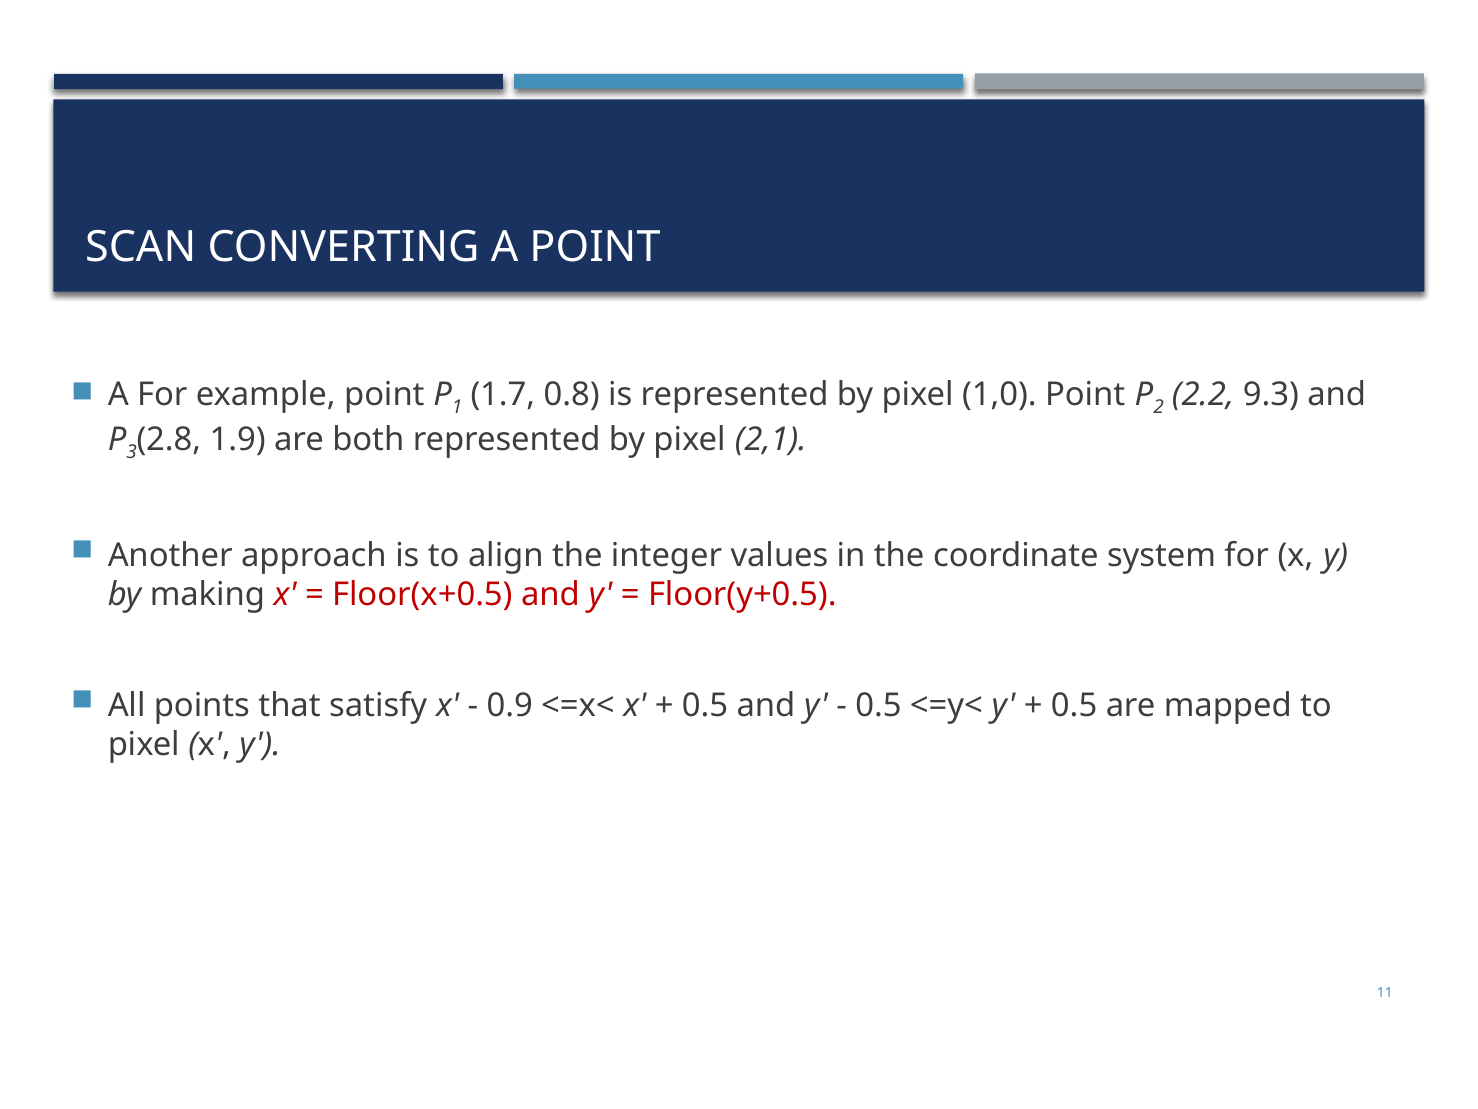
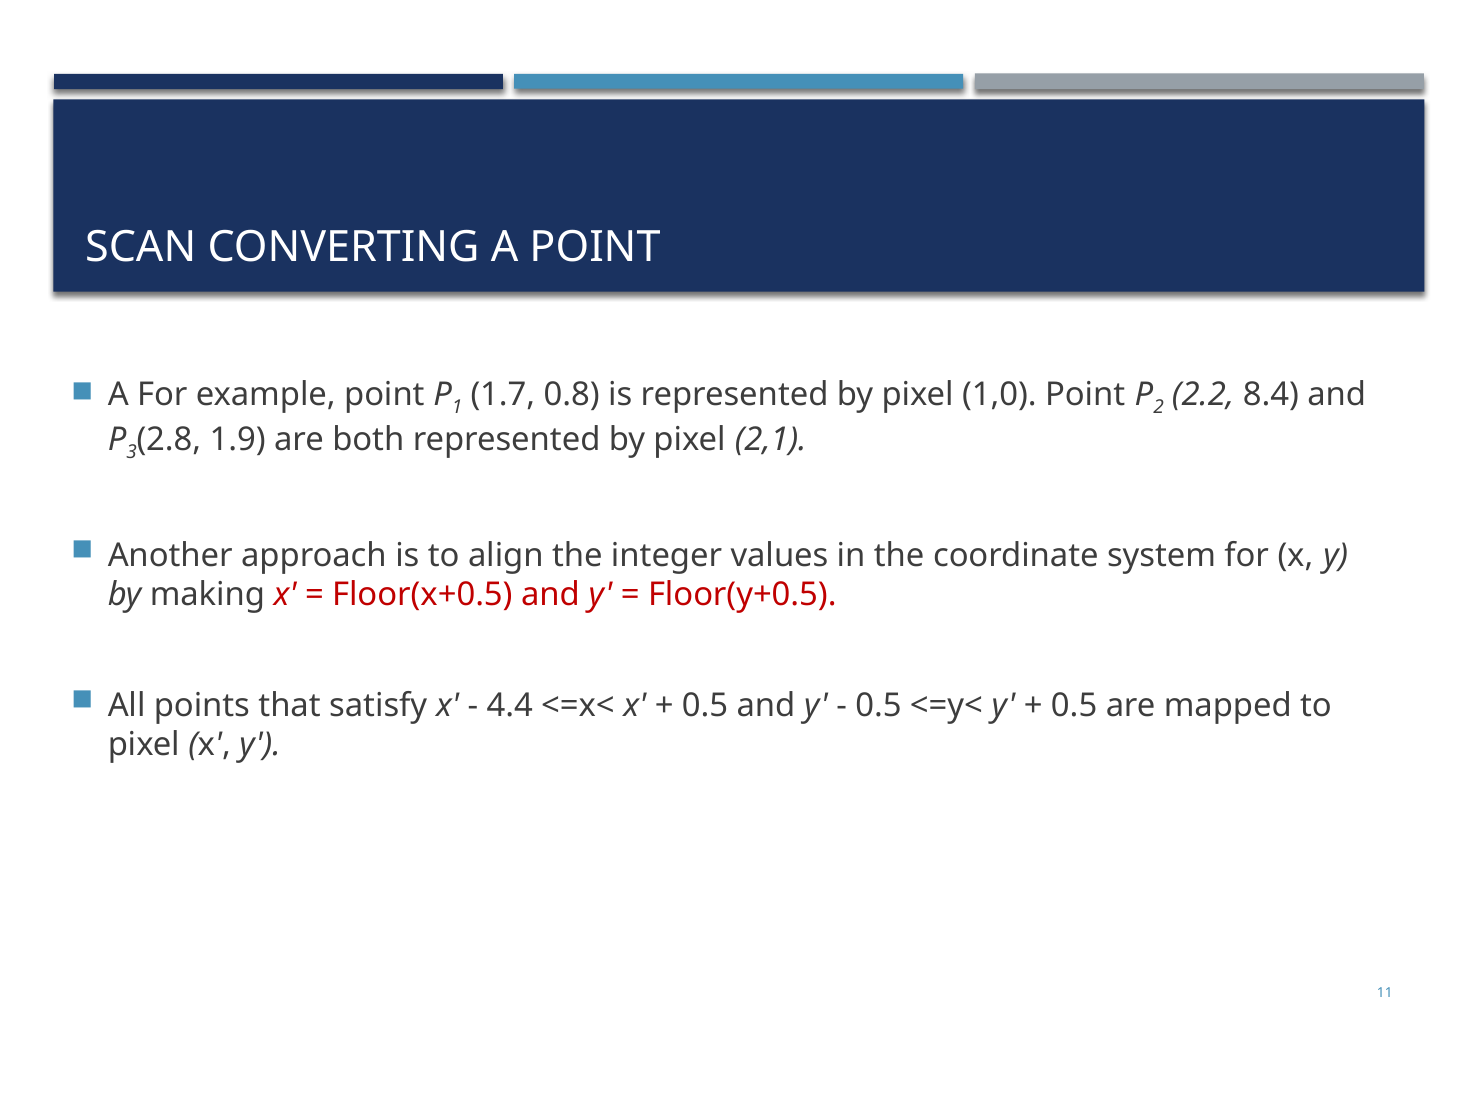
9.3: 9.3 -> 8.4
0.9: 0.9 -> 4.4
